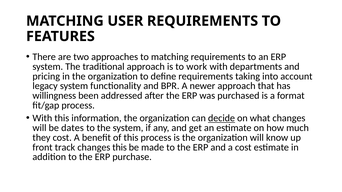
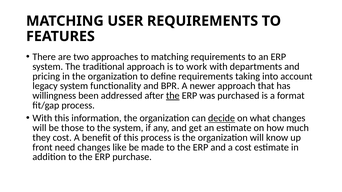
the at (173, 96) underline: none -> present
dates: dates -> those
track: track -> need
changes this: this -> like
